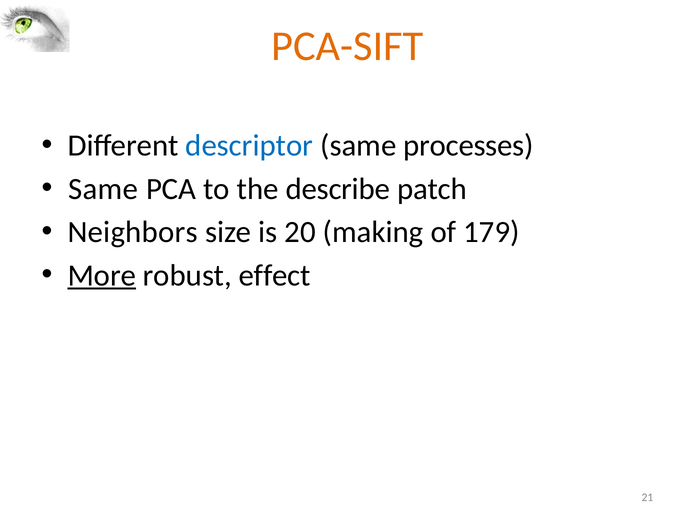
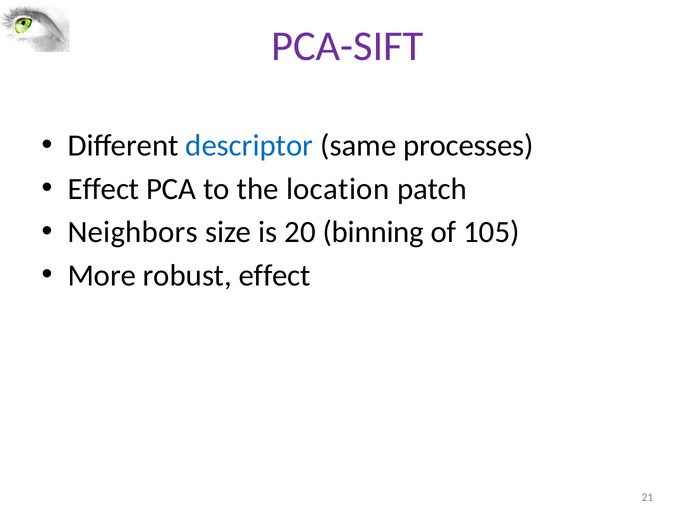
PCA-SIFT colour: orange -> purple
Same at (103, 189): Same -> Effect
describe: describe -> location
making: making -> binning
179: 179 -> 105
More underline: present -> none
